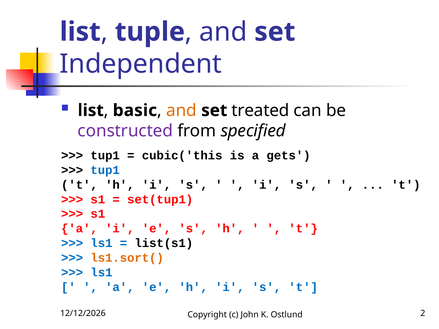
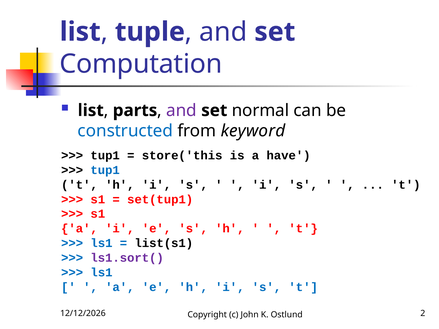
Independent: Independent -> Computation
basic: basic -> parts
and at (182, 111) colour: orange -> purple
treated: treated -> normal
constructed colour: purple -> blue
specified: specified -> keyword
cubic('this: cubic('this -> store('this
gets: gets -> have
ls1.sort( colour: orange -> purple
